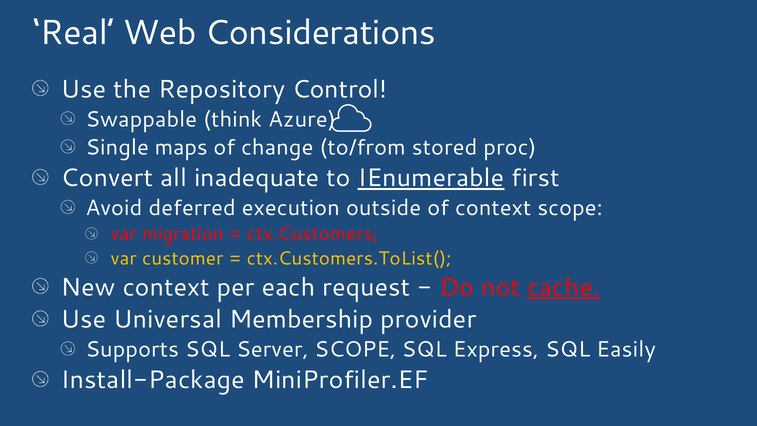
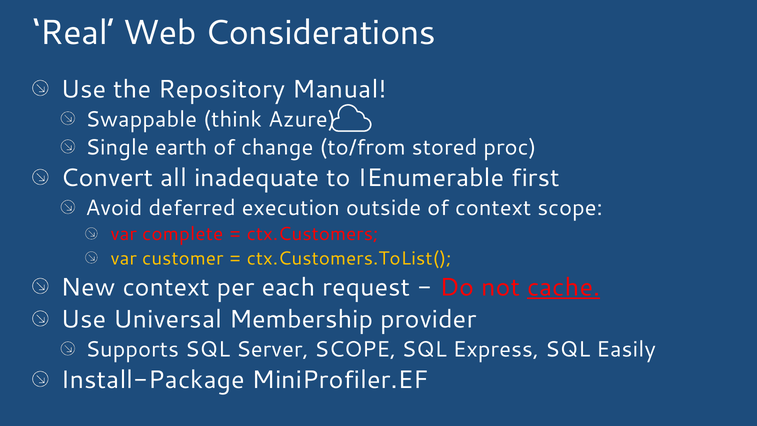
Control: Control -> Manual
maps: maps -> earth
IEnumerable underline: present -> none
migration: migration -> complete
